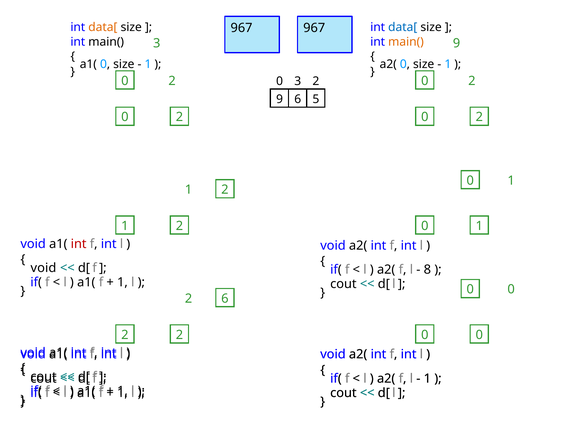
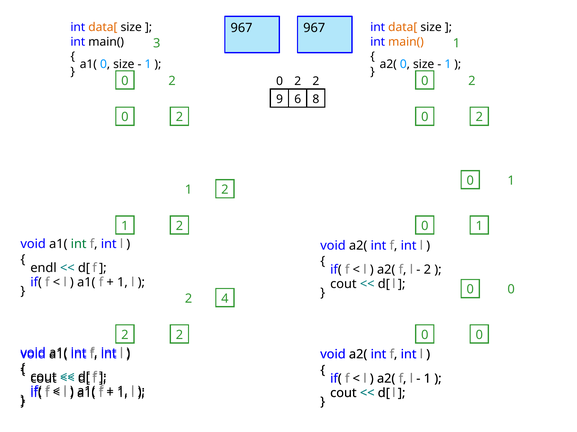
data[ at (403, 27) colour: blue -> orange
3 9: 9 -> 1
3 at (298, 81): 3 -> 2
5: 5 -> 8
int at (79, 244) colour: red -> green
void at (43, 268): void -> endl
8 at (427, 270): 8 -> 2
2 6: 6 -> 4
